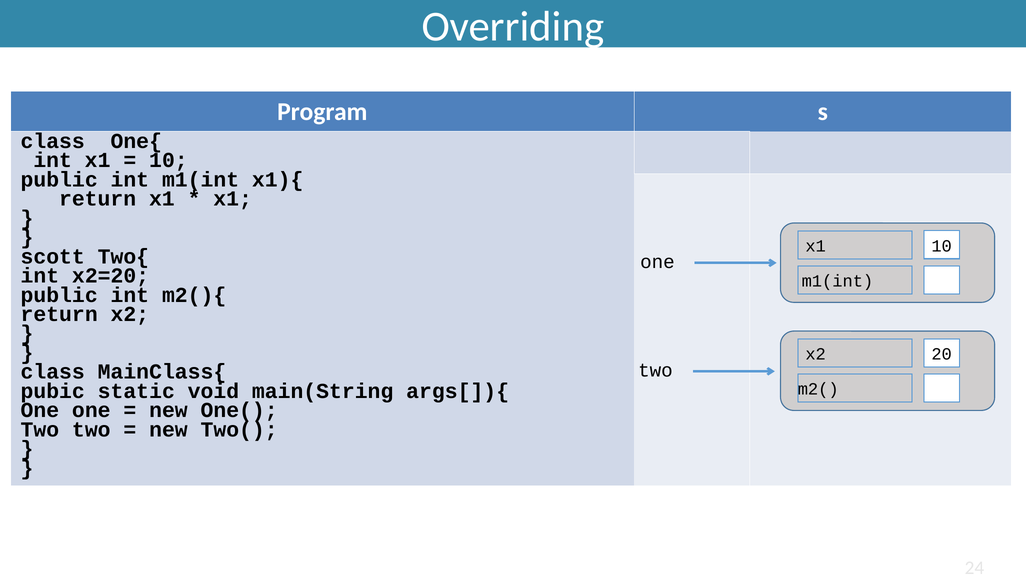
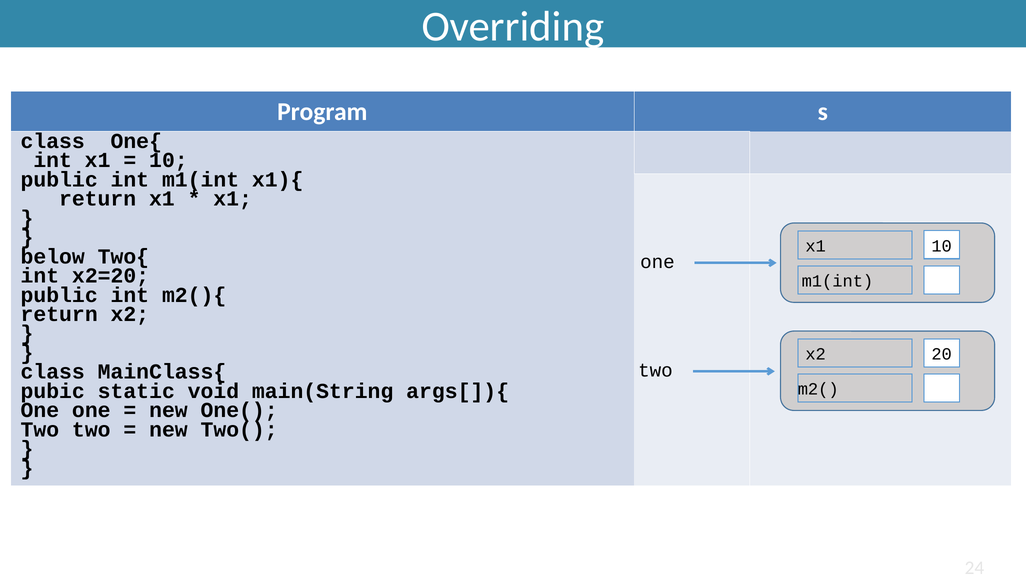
scott: scott -> below
